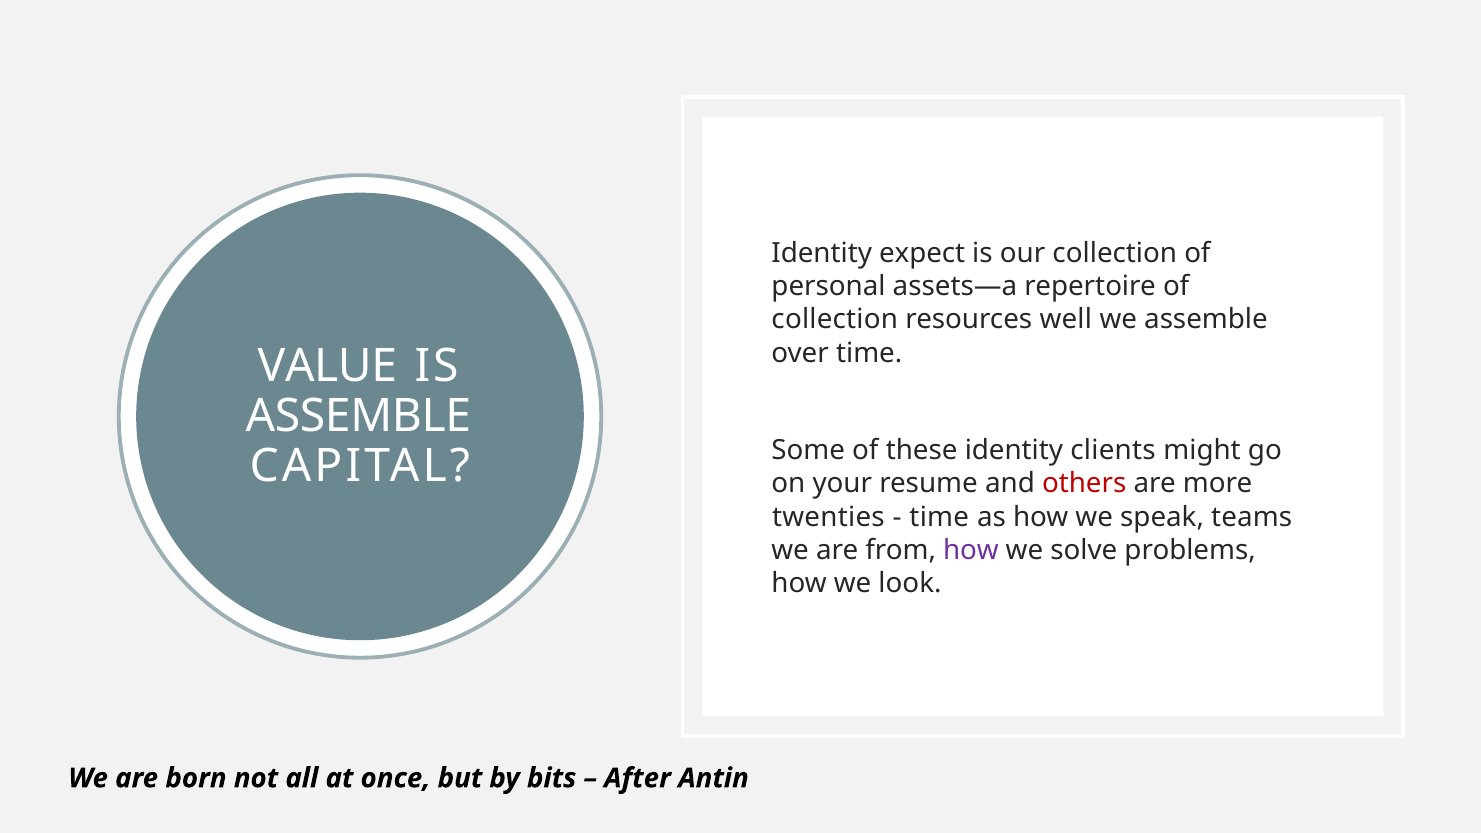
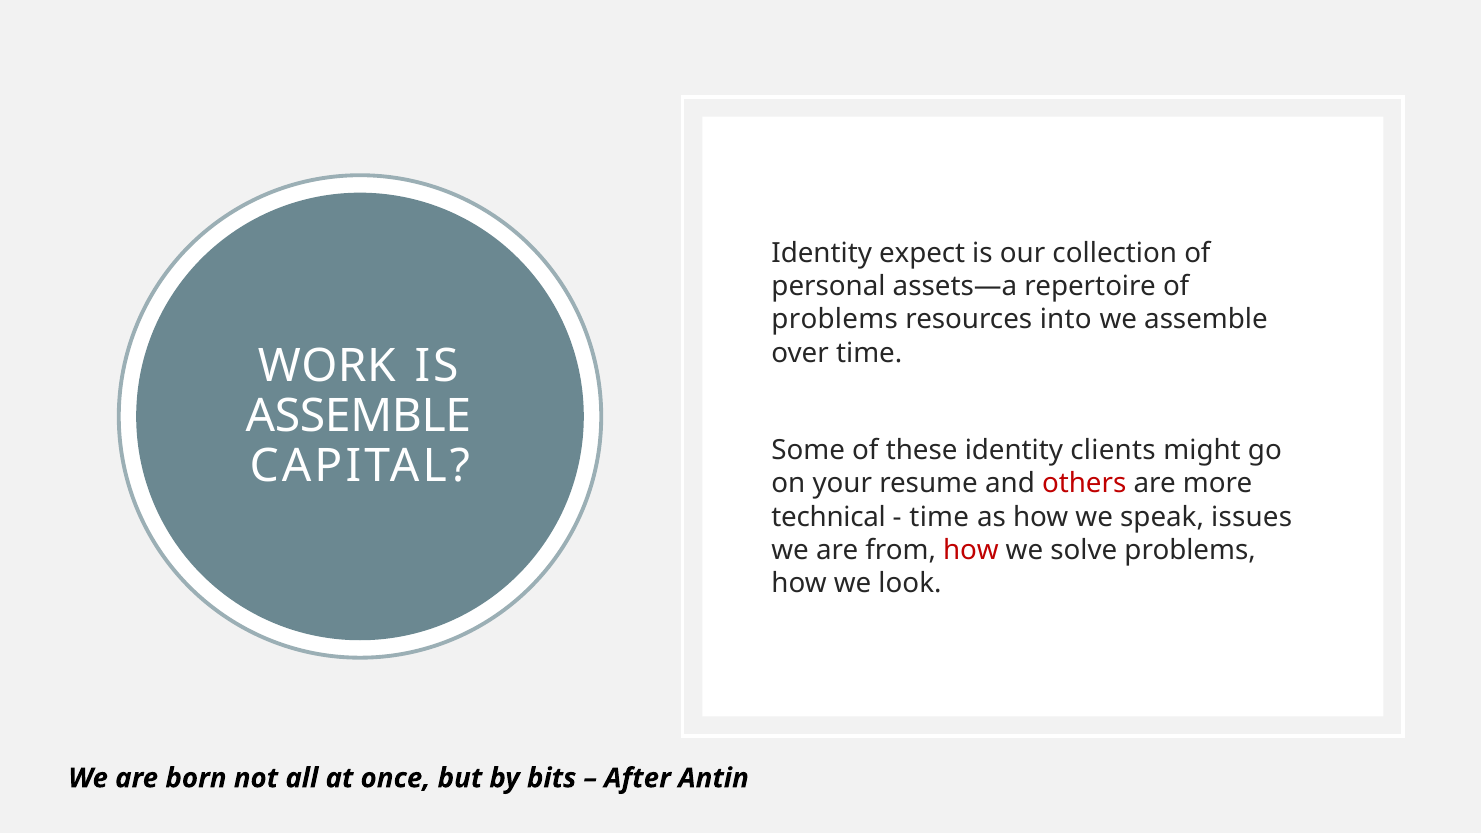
collection at (835, 320): collection -> problems
well: well -> into
VALUE: VALUE -> WORK
twenties: twenties -> technical
teams: teams -> issues
how at (971, 550) colour: purple -> red
